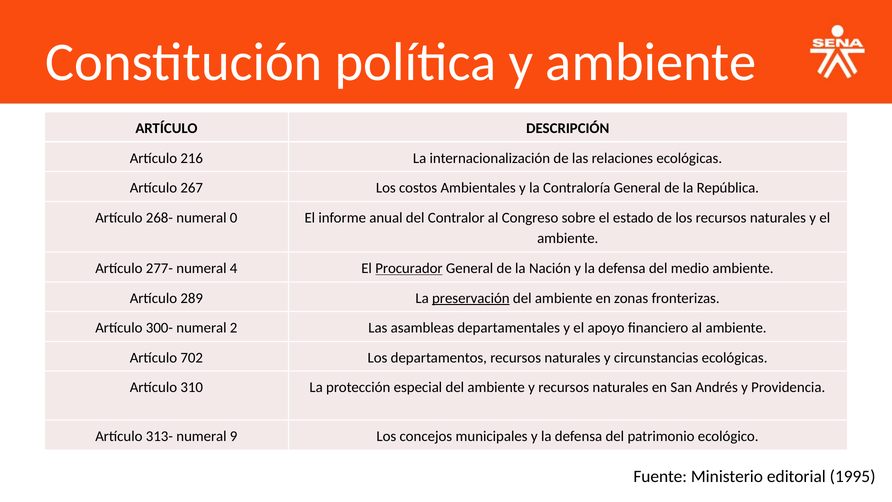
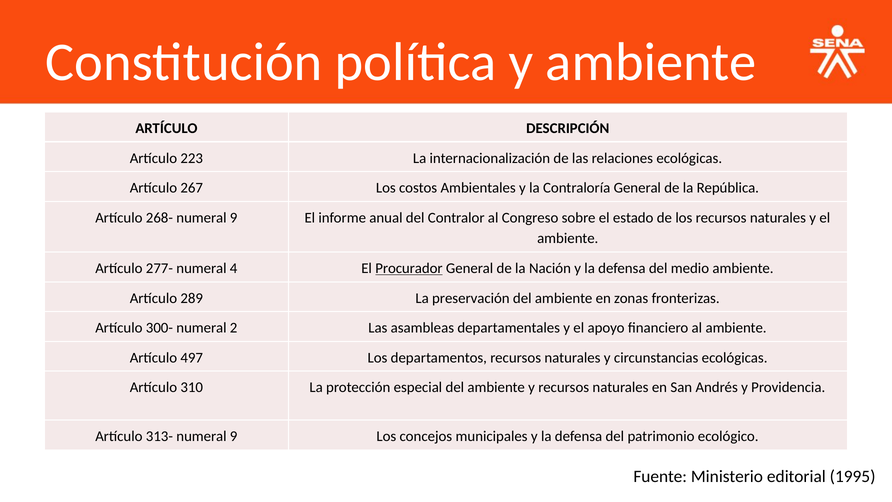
216: 216 -> 223
268- numeral 0: 0 -> 9
preservación underline: present -> none
702: 702 -> 497
